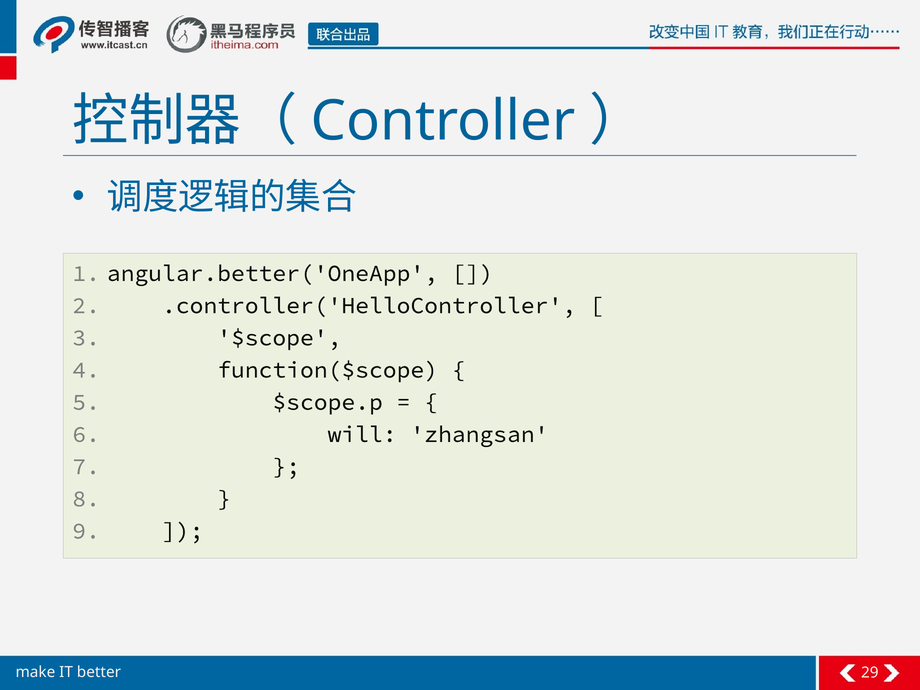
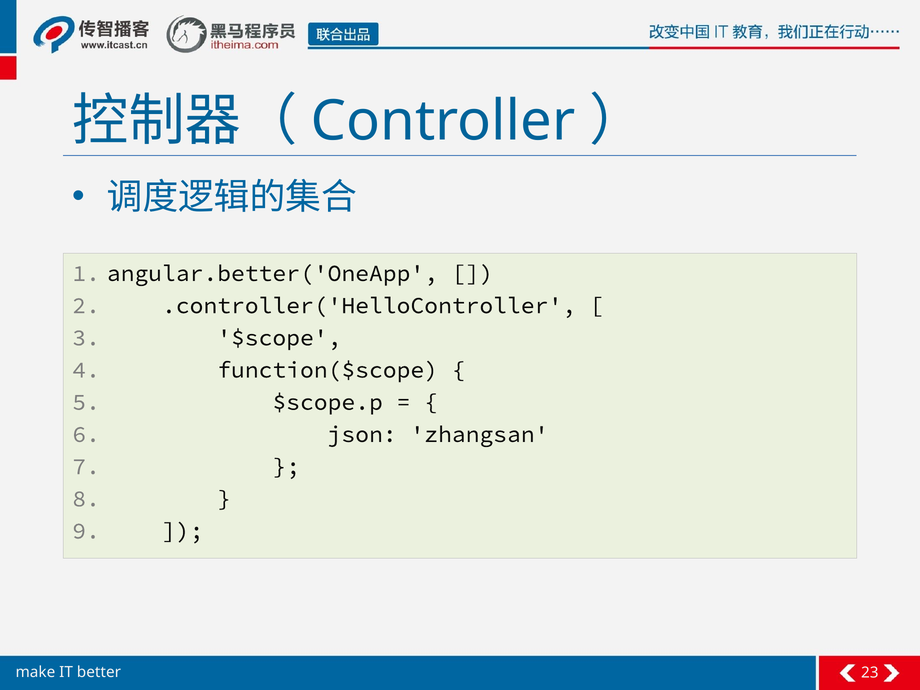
will: will -> json
29: 29 -> 23
